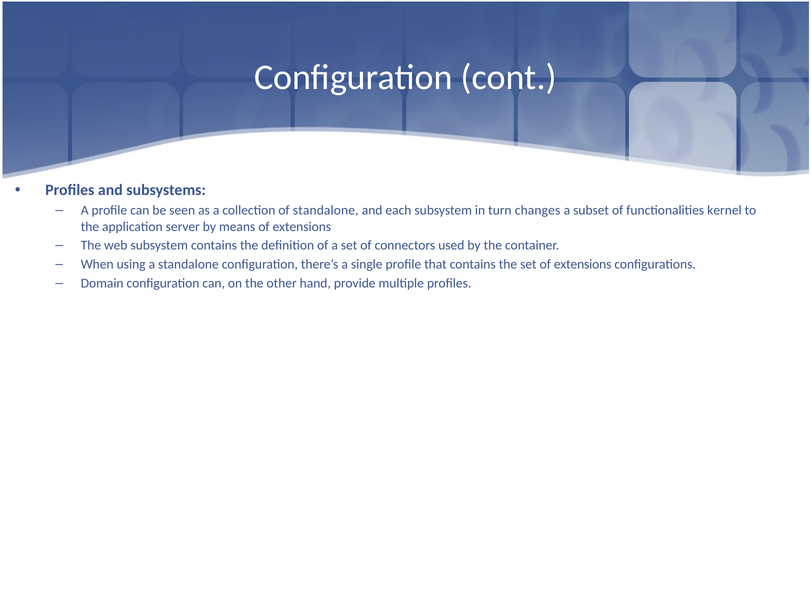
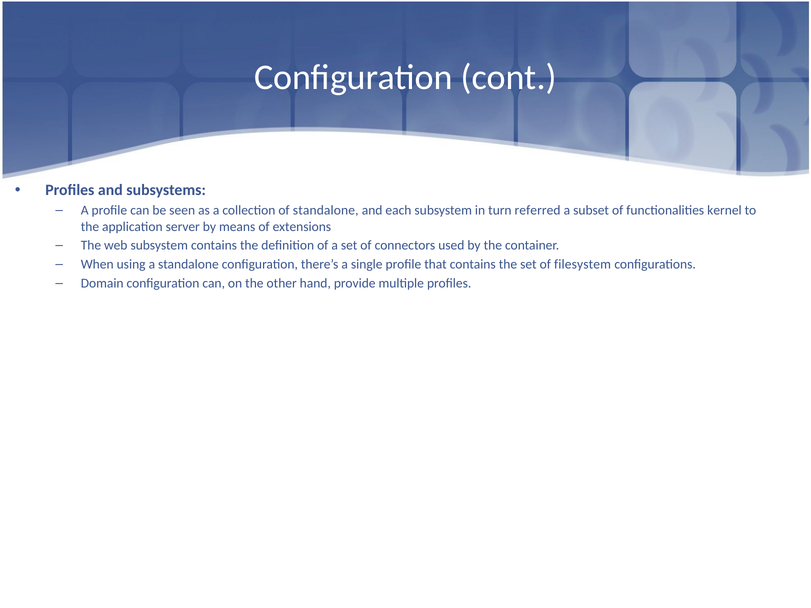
changes: changes -> referred
set of extensions: extensions -> filesystem
